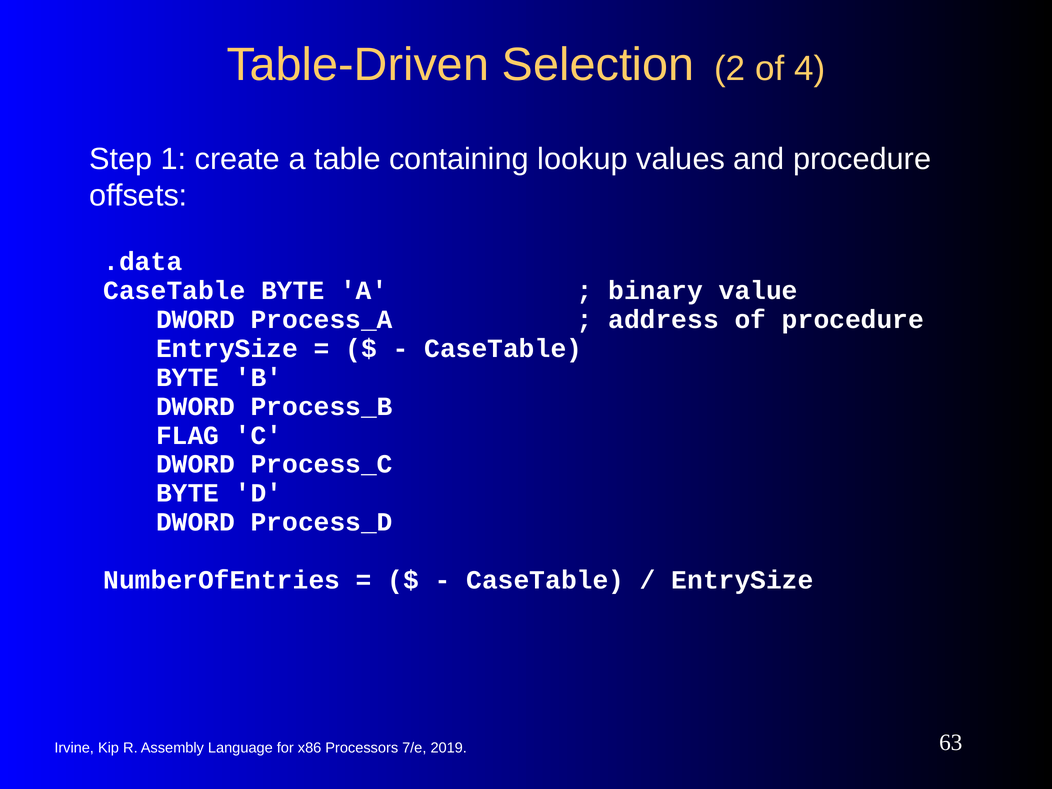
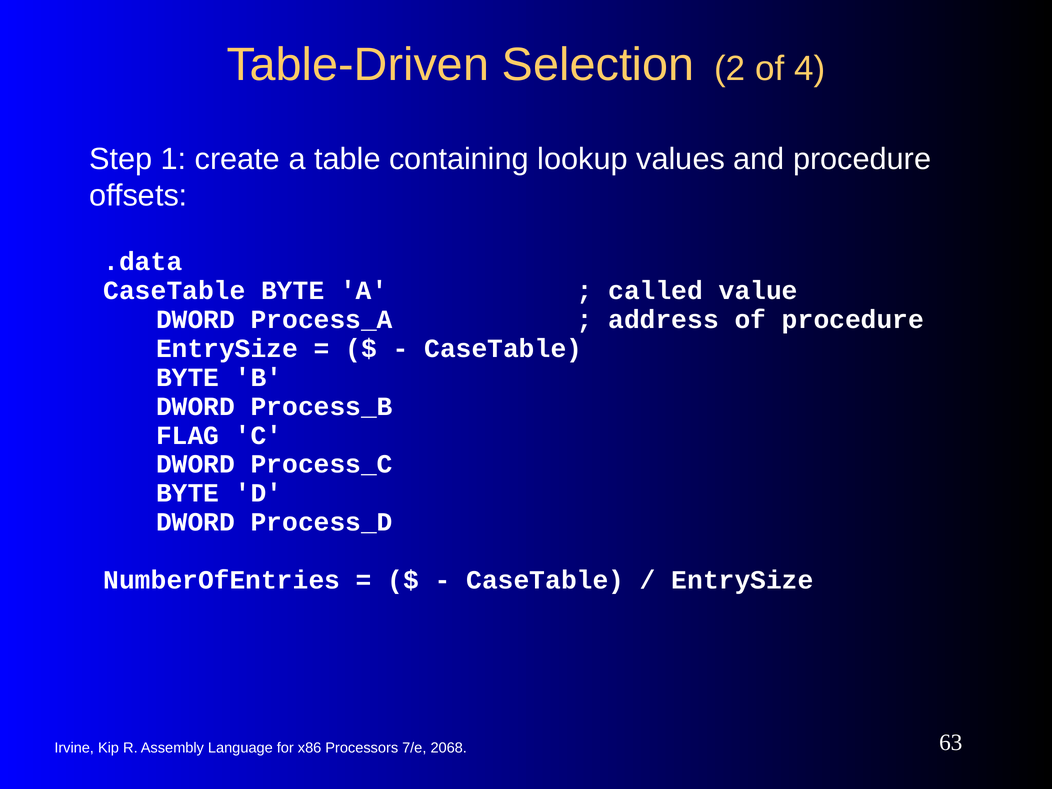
binary: binary -> called
2019: 2019 -> 2068
